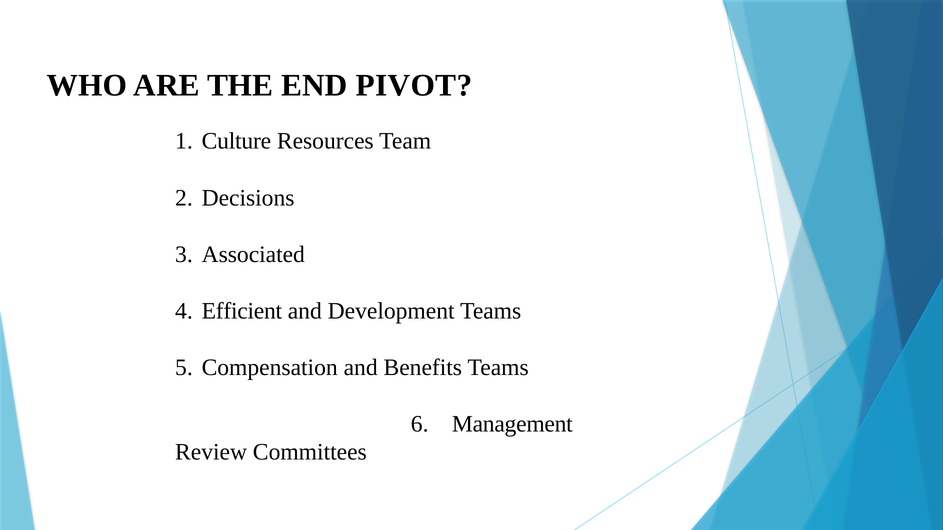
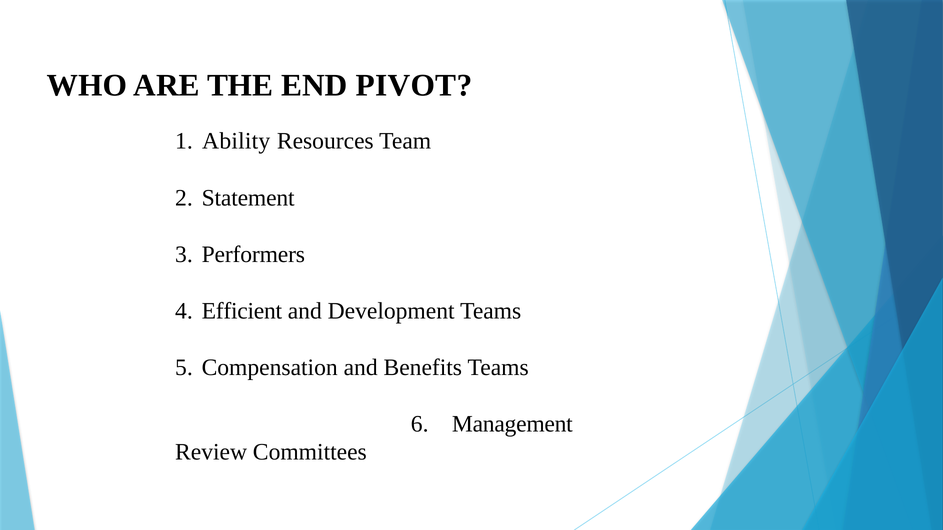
Culture: Culture -> Ability
Decisions: Decisions -> Statement
Associated: Associated -> Performers
